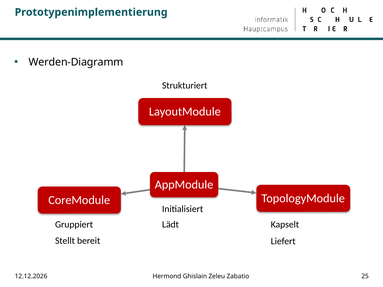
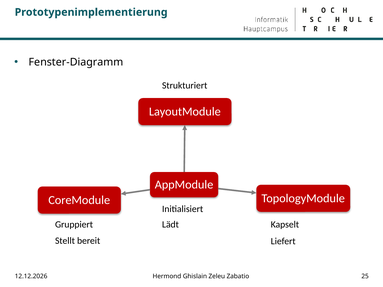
Werden-Diagramm: Werden-Diagramm -> Fenster-Diagramm
